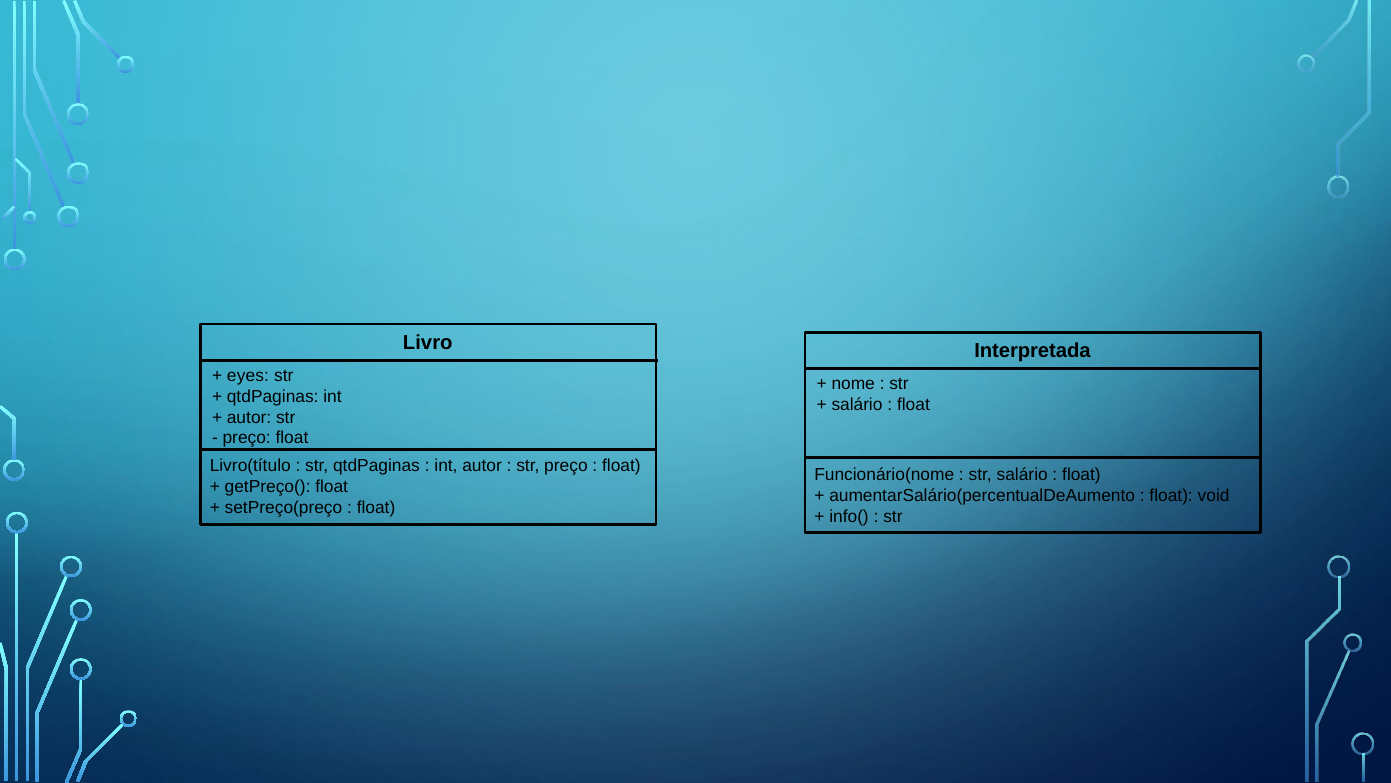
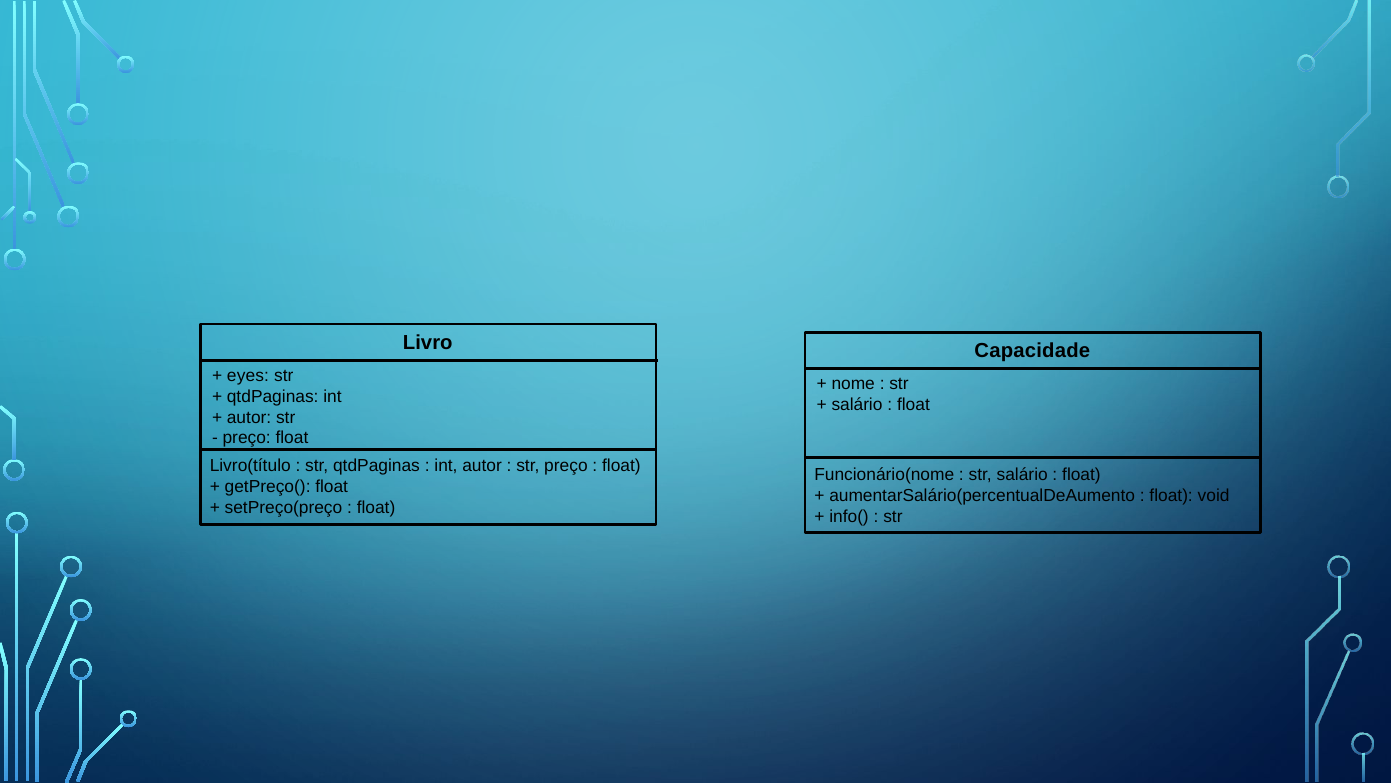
Interpretada: Interpretada -> Capacidade
